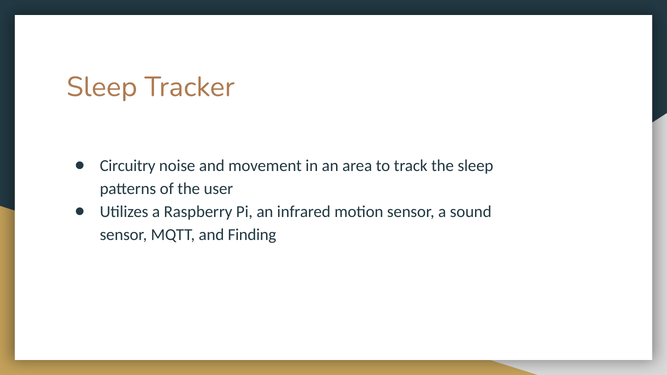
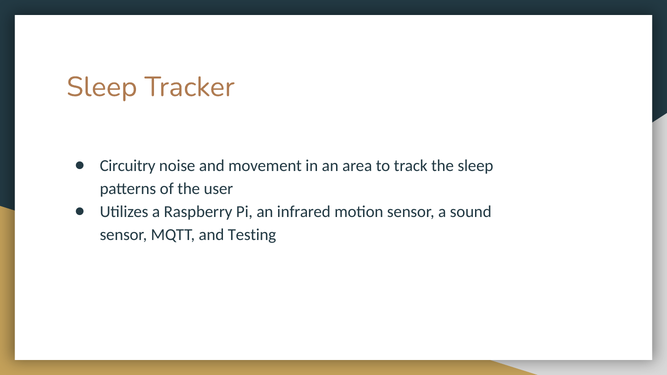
Finding: Finding -> Testing
